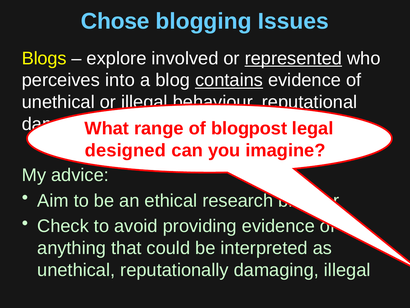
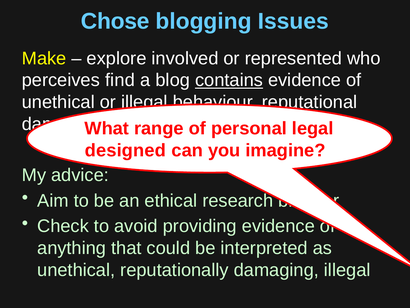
Blogs: Blogs -> Make
represented underline: present -> none
into: into -> find
blogpost: blogpost -> personal
